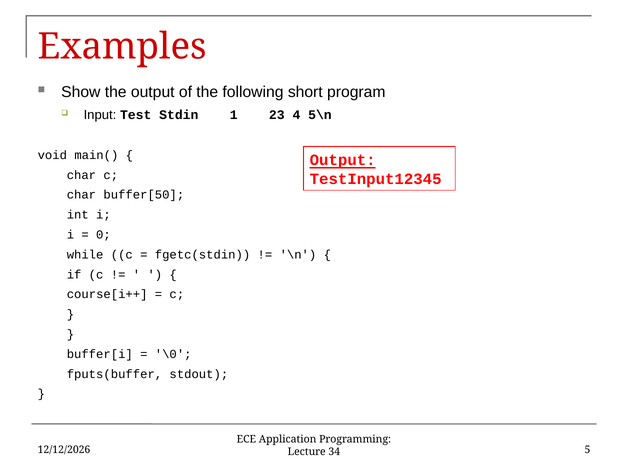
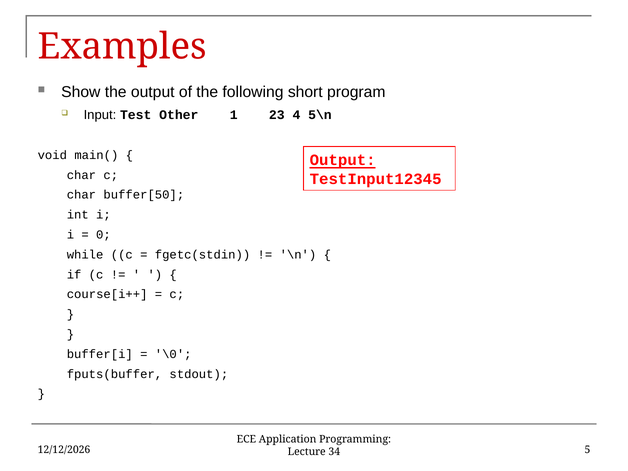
Stdin: Stdin -> Other
